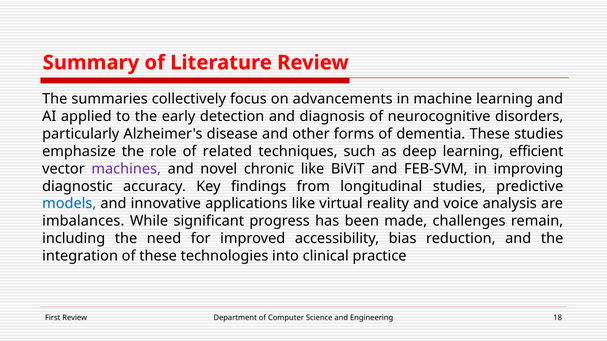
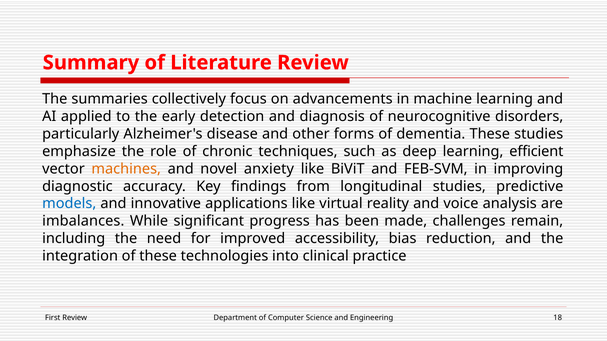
related: related -> chronic
machines colour: purple -> orange
chronic: chronic -> anxiety
